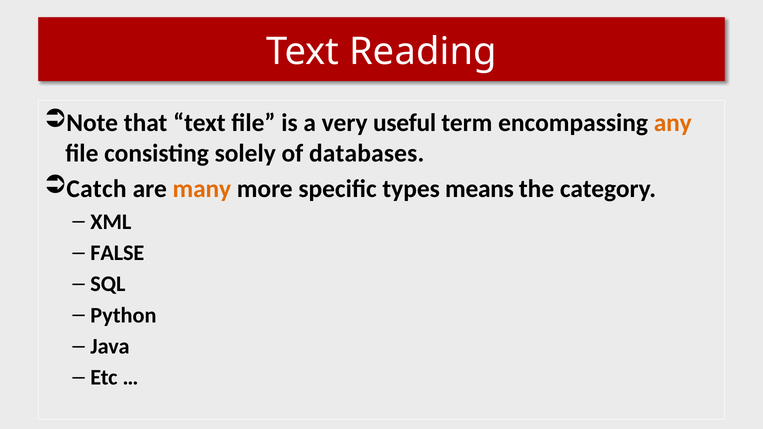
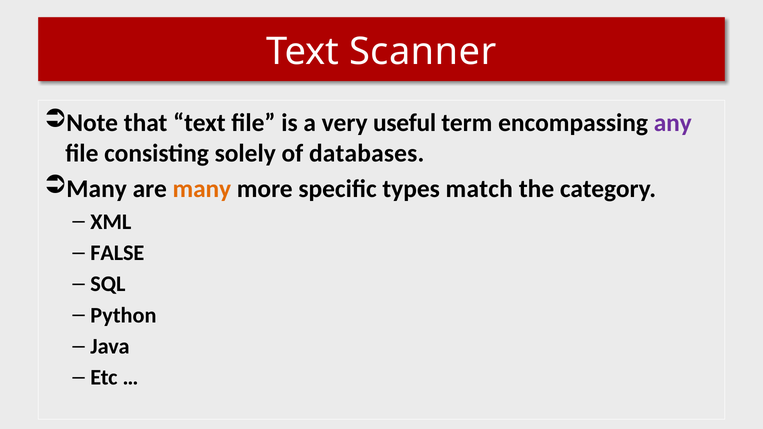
Reading: Reading -> Scanner
any colour: orange -> purple
Catch at (97, 189): Catch -> Many
means: means -> match
